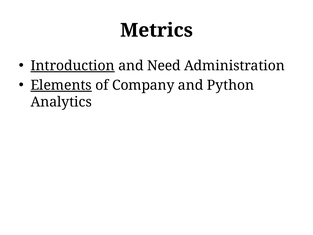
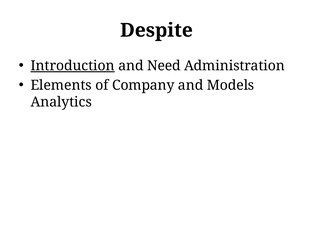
Metrics: Metrics -> Despite
Elements underline: present -> none
Python: Python -> Models
